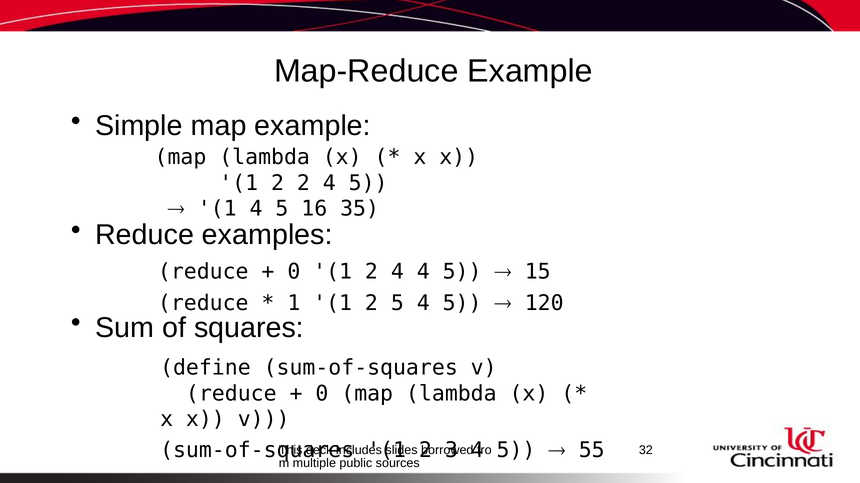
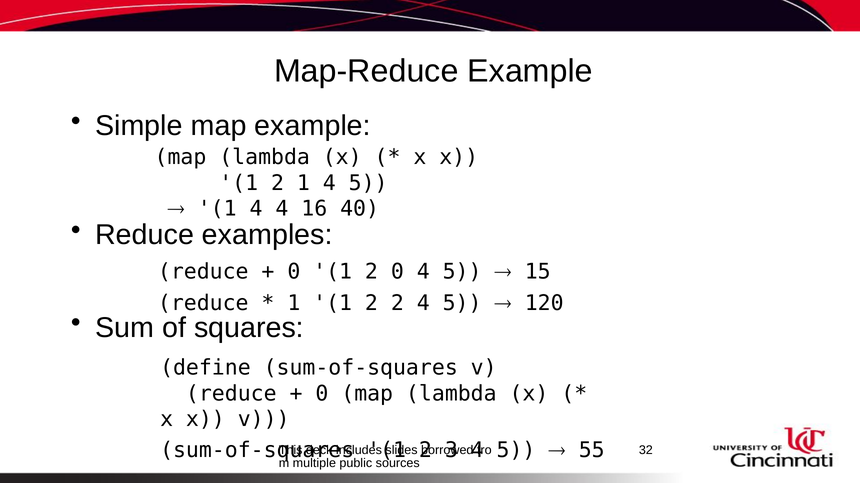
2 2: 2 -> 1
1 4 5: 5 -> 4
35: 35 -> 40
1 2 4: 4 -> 0
2 5: 5 -> 2
